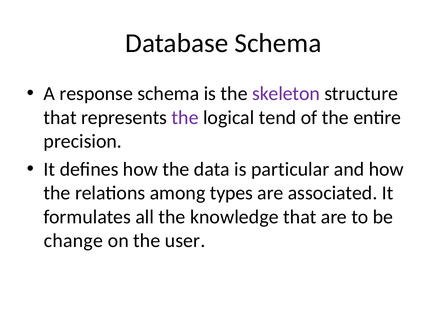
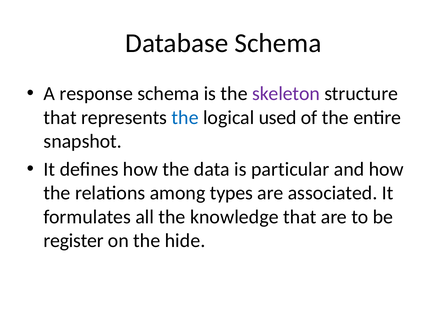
the at (185, 118) colour: purple -> blue
tend: tend -> used
precision: precision -> snapshot
change: change -> register
user: user -> hide
